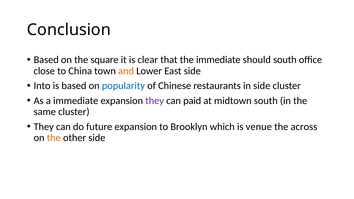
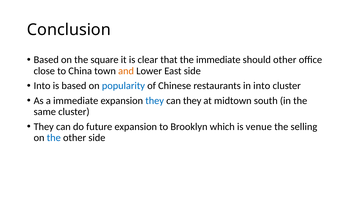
should south: south -> other
in side: side -> into
they at (155, 101) colour: purple -> blue
can paid: paid -> they
across: across -> selling
the at (54, 138) colour: orange -> blue
